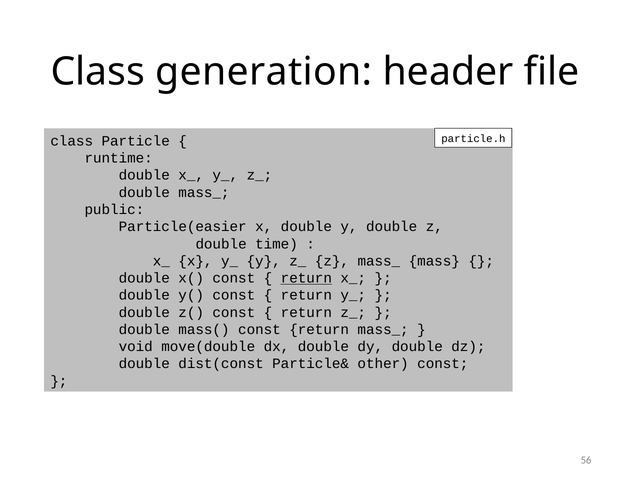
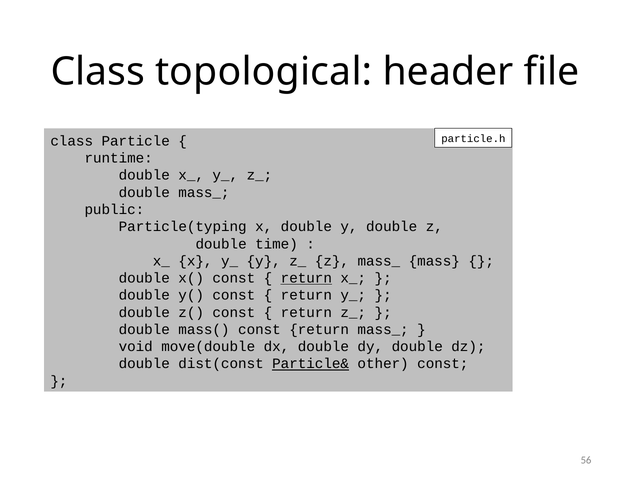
generation: generation -> topological
Particle(easier: Particle(easier -> Particle(typing
Particle& underline: none -> present
